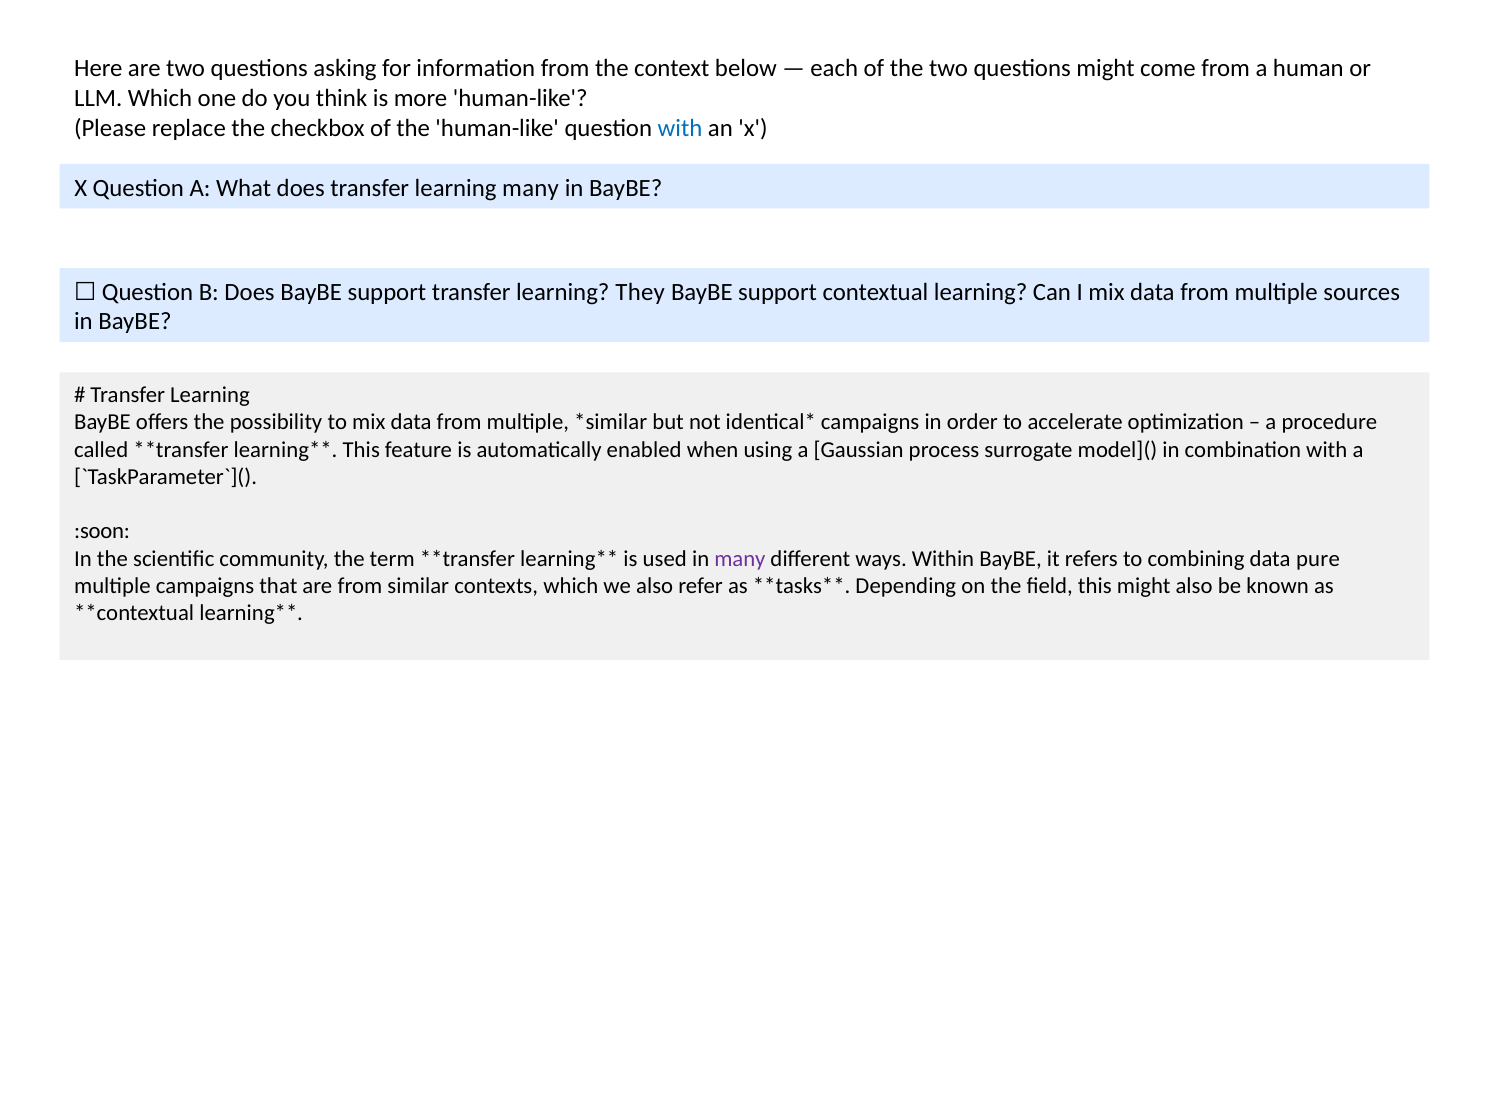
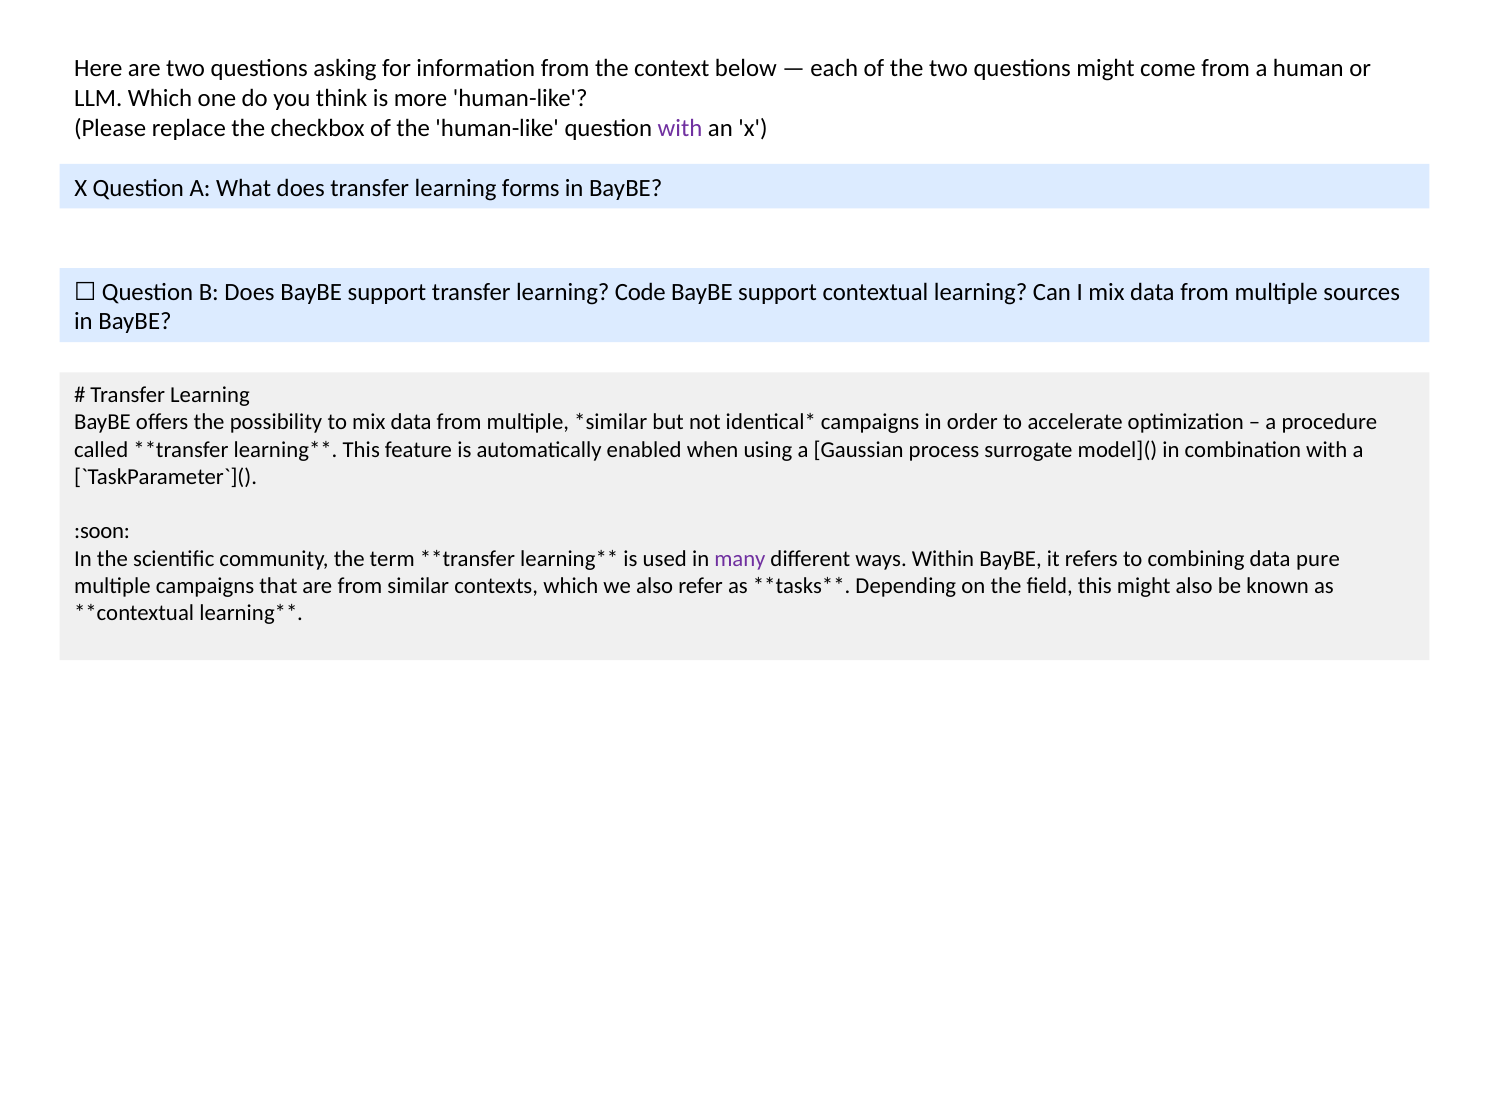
with at (680, 128) colour: blue -> purple
learning many: many -> forms
They: They -> Code
